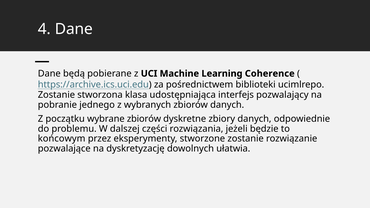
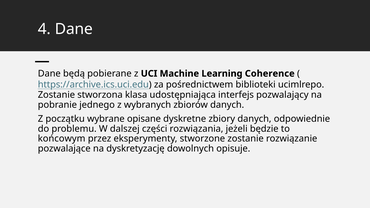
wybrane zbiorów: zbiorów -> opisane
ułatwia: ułatwia -> opisuje
